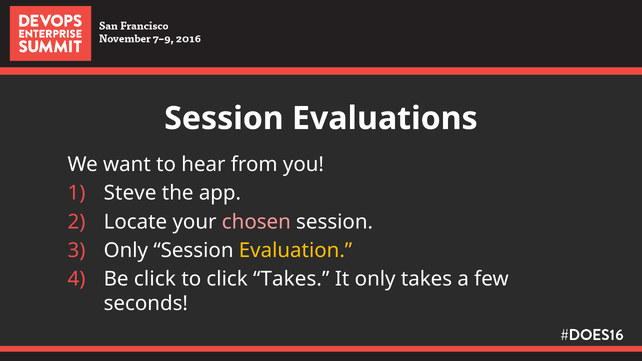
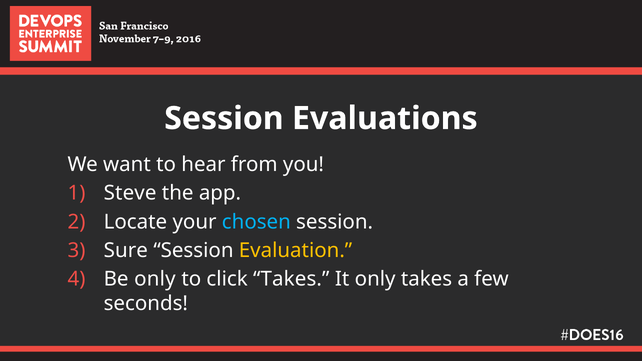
chosen colour: pink -> light blue
Only at (126, 251): Only -> Sure
Be click: click -> only
